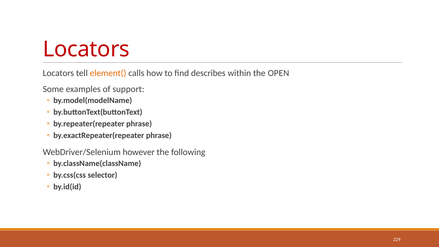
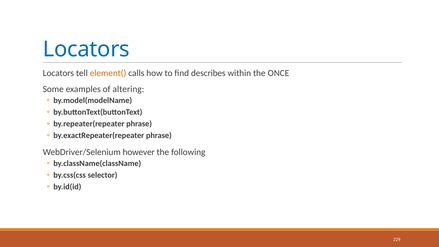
Locators at (86, 49) colour: red -> blue
OPEN: OPEN -> ONCE
support: support -> altering
